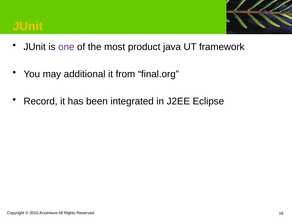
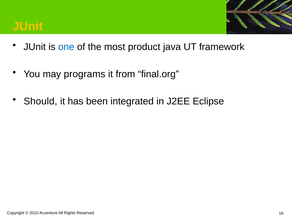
one colour: purple -> blue
additional: additional -> programs
Record: Record -> Should
